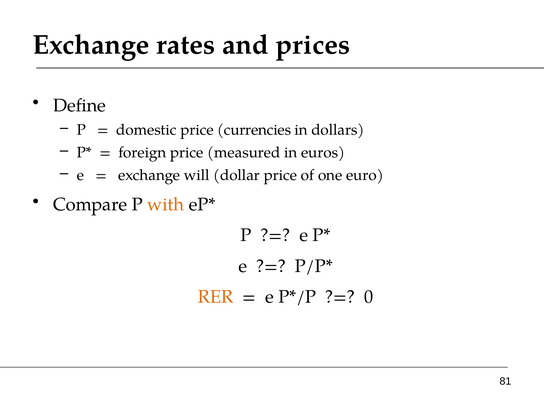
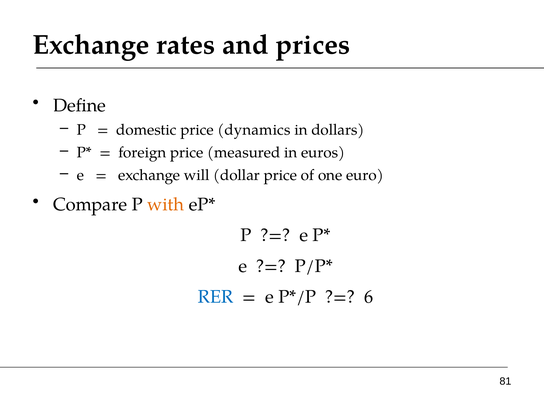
currencies: currencies -> dynamics
RER colour: orange -> blue
0: 0 -> 6
